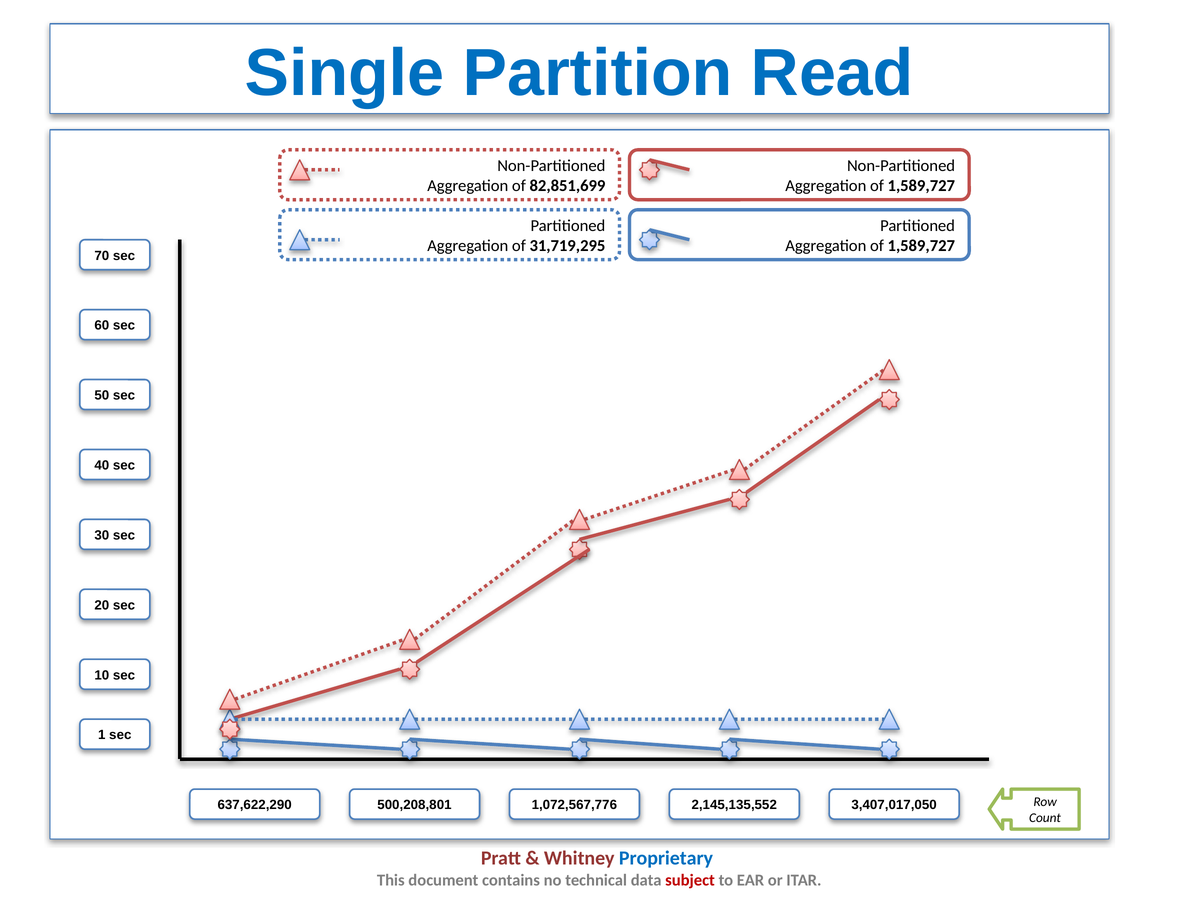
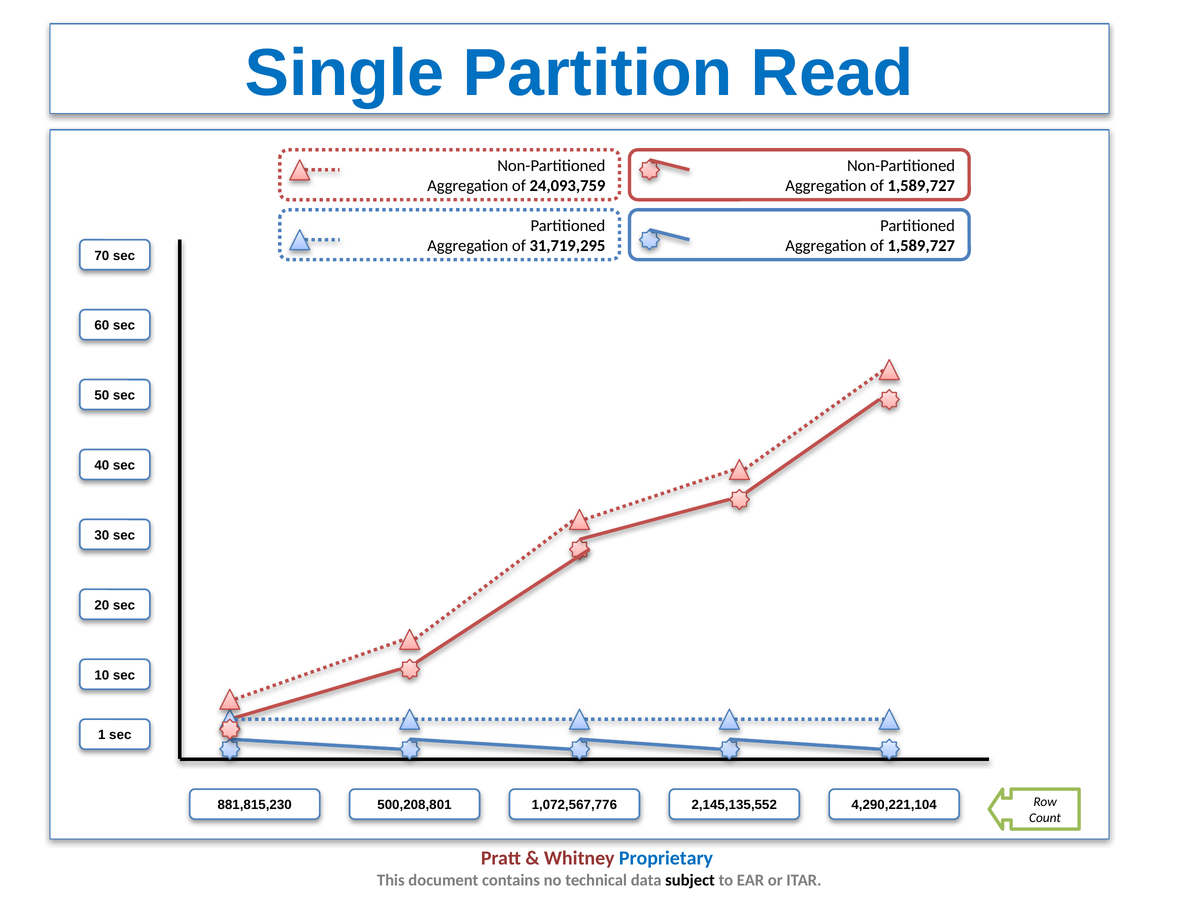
82,851,699: 82,851,699 -> 24,093,759
637,622,290: 637,622,290 -> 881,815,230
3,407,017,050: 3,407,017,050 -> 4,290,221,104
subject colour: red -> black
